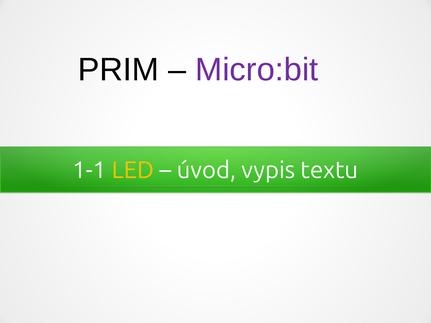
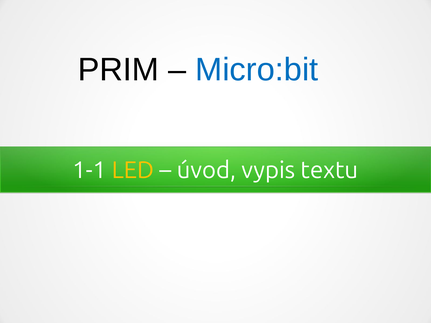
Micro:bit colour: purple -> blue
